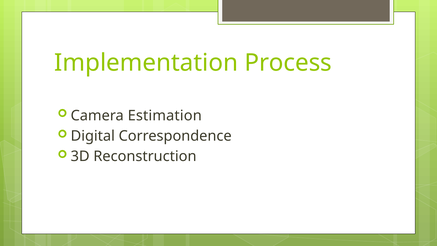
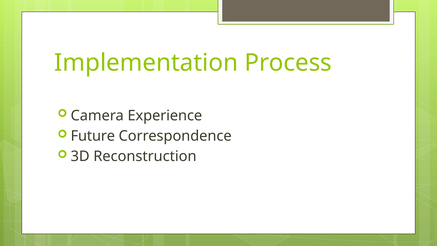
Estimation: Estimation -> Experience
Digital: Digital -> Future
